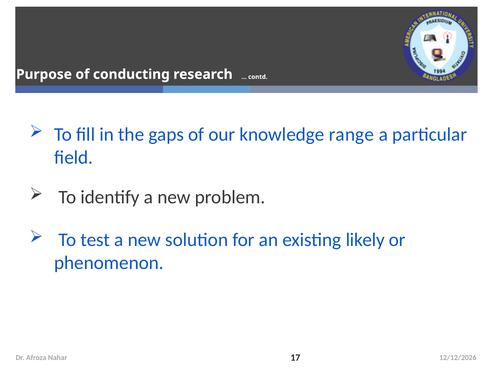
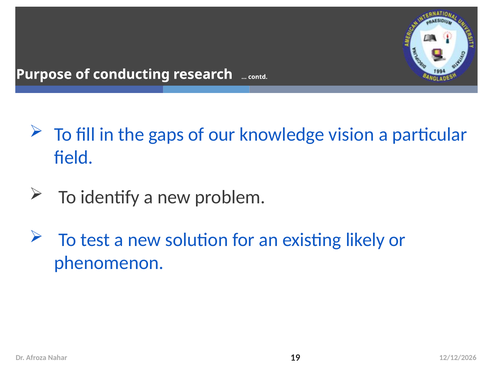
range: range -> vision
17: 17 -> 19
